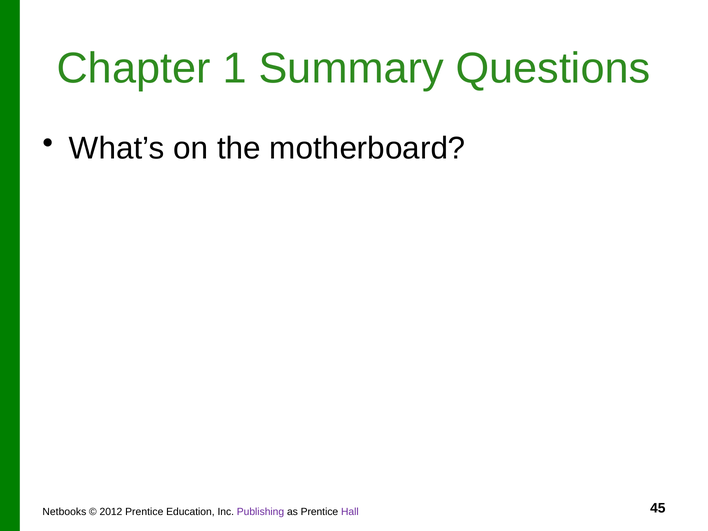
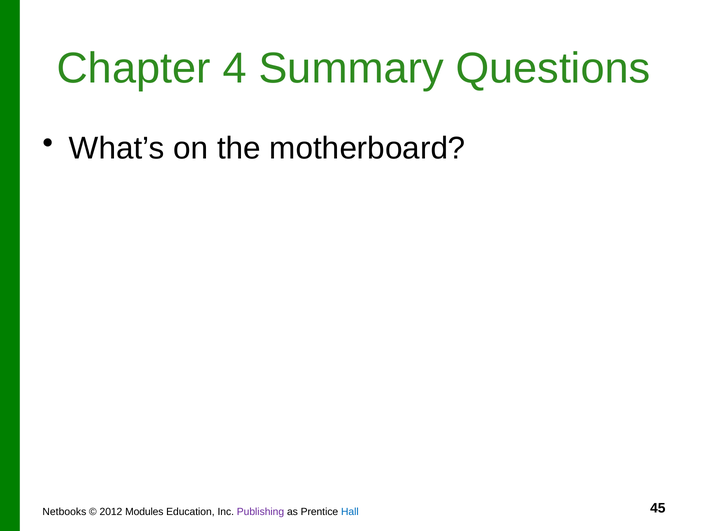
1: 1 -> 4
2012 Prentice: Prentice -> Modules
Hall colour: purple -> blue
